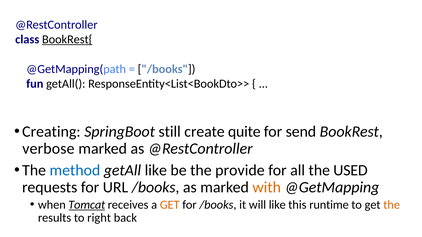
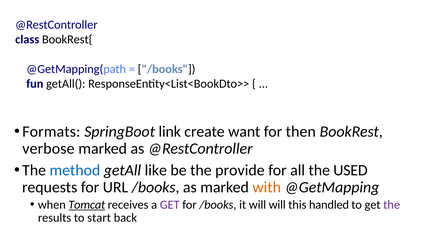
BookRest{ underline: present -> none
Creating: Creating -> Formats
still: still -> link
quite: quite -> want
send: send -> then
GET at (170, 205) colour: orange -> purple
will like: like -> will
runtime: runtime -> handled
the at (392, 205) colour: orange -> purple
right: right -> start
